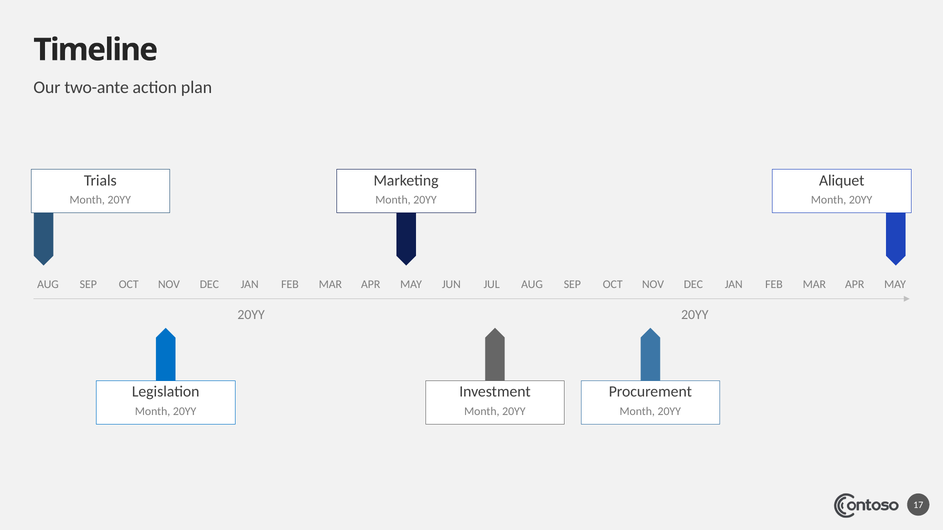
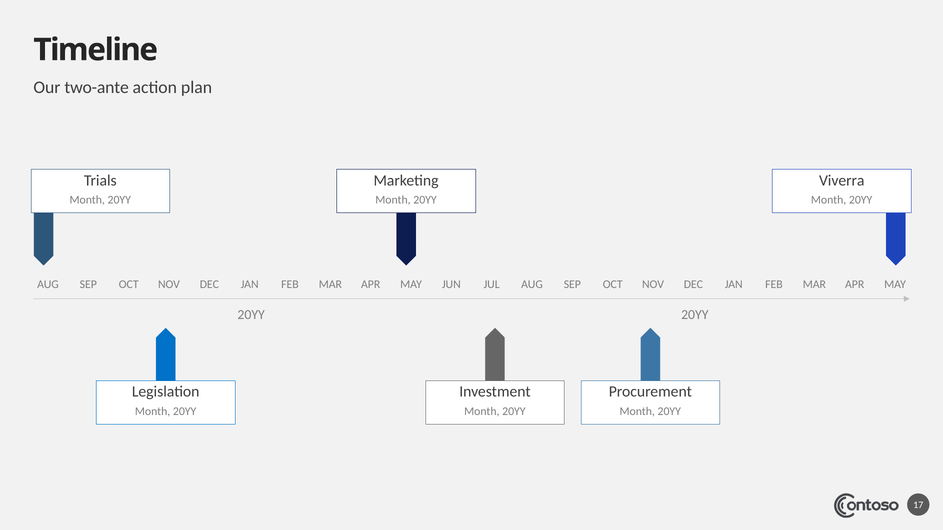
Aliquet: Aliquet -> Viverra
